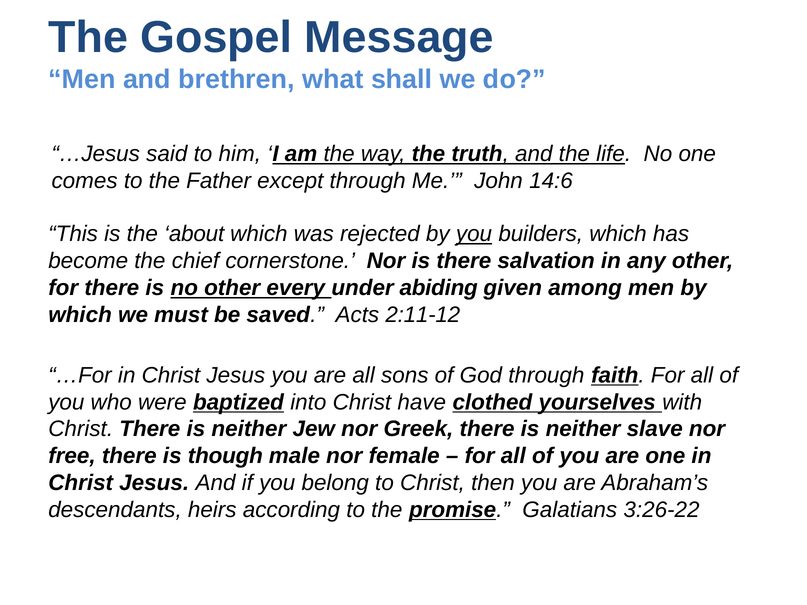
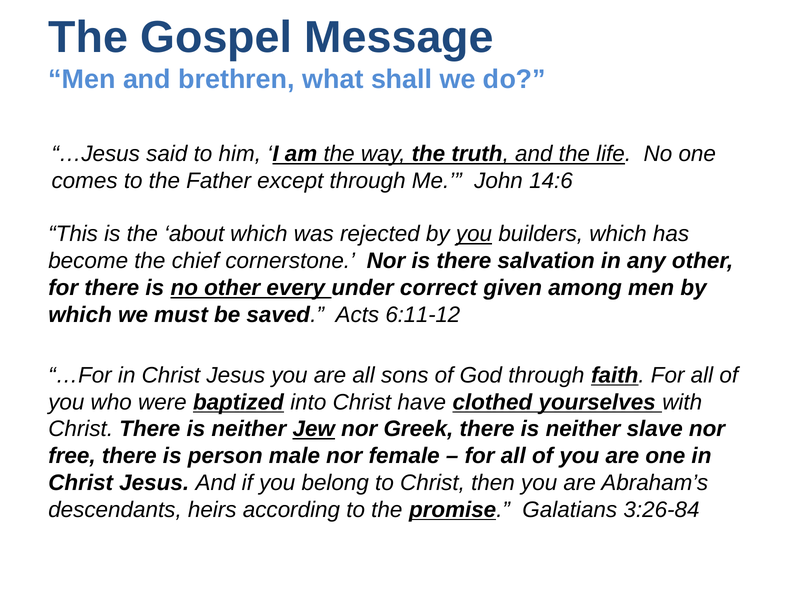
abiding: abiding -> correct
2:11-12: 2:11-12 -> 6:11-12
Jew underline: none -> present
though: though -> person
3:26-22: 3:26-22 -> 3:26-84
